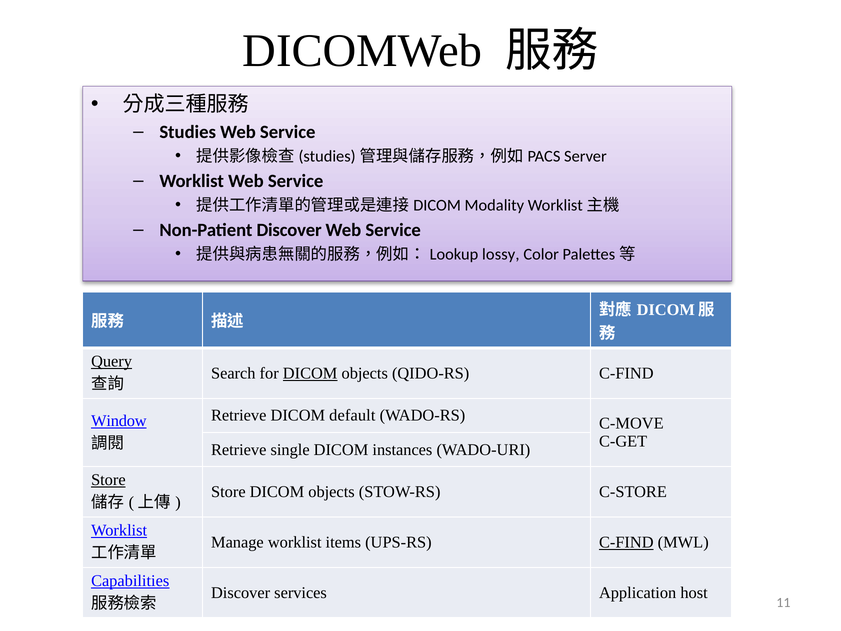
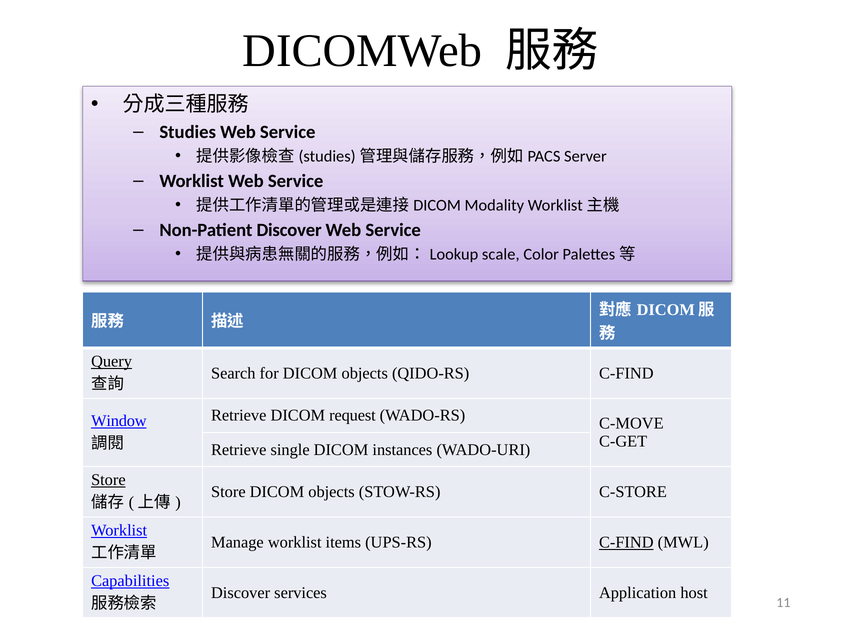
lossy: lossy -> scale
DICOM at (310, 373) underline: present -> none
default: default -> request
